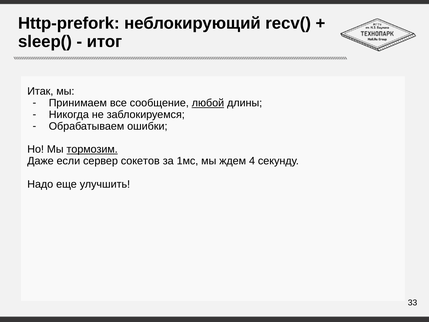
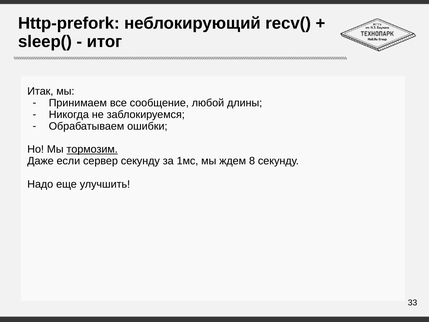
любой underline: present -> none
сервер сокетов: сокетов -> секунду
4: 4 -> 8
